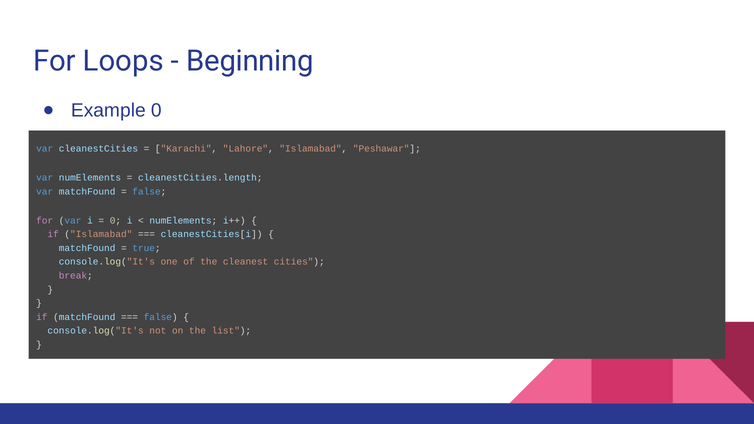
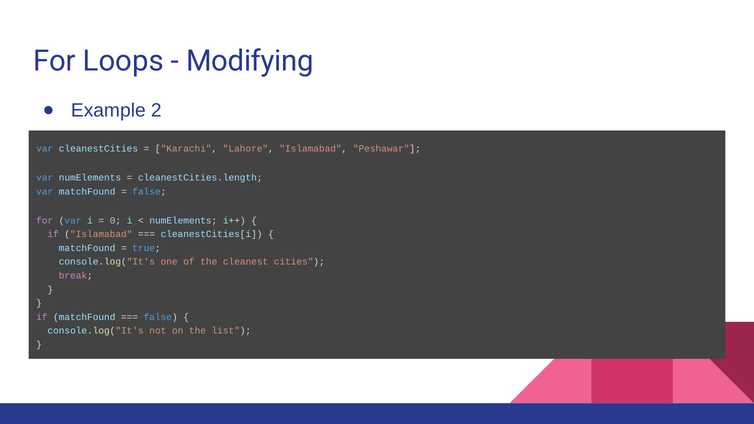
Beginning: Beginning -> Modifying
Example 0: 0 -> 2
